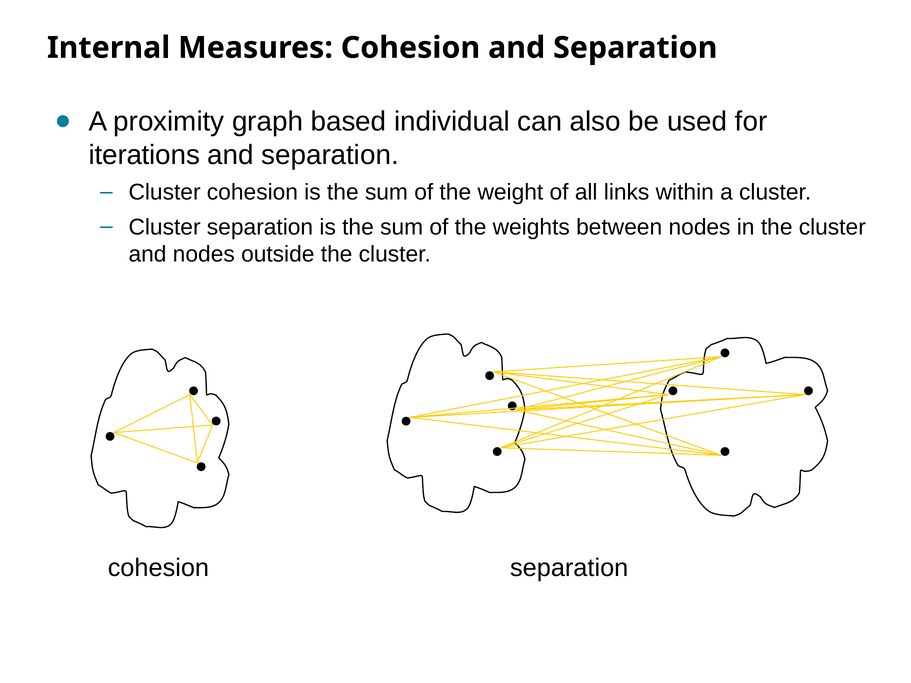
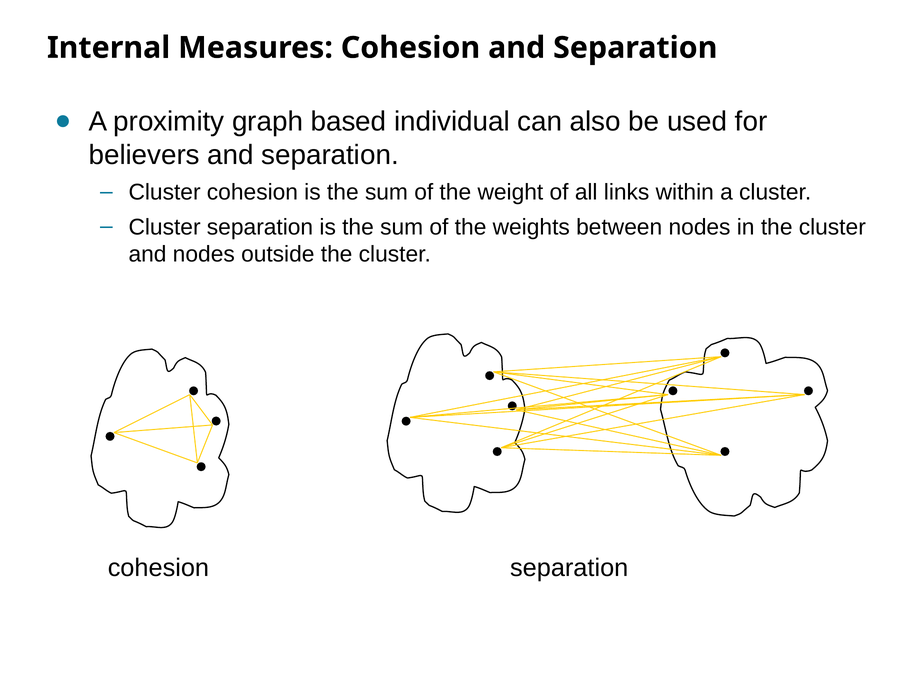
iterations: iterations -> believers
